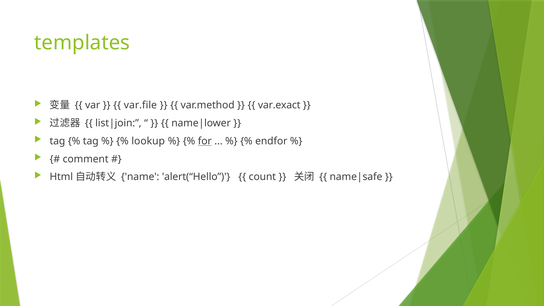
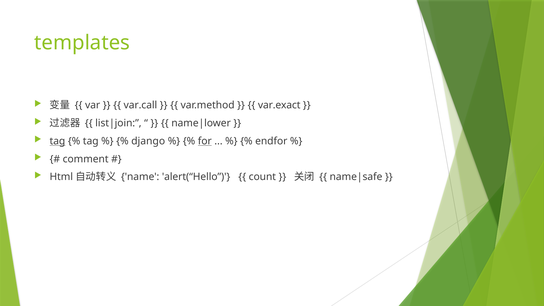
var.file: var.file -> var.call
tag at (57, 141) underline: none -> present
lookup: lookup -> django
